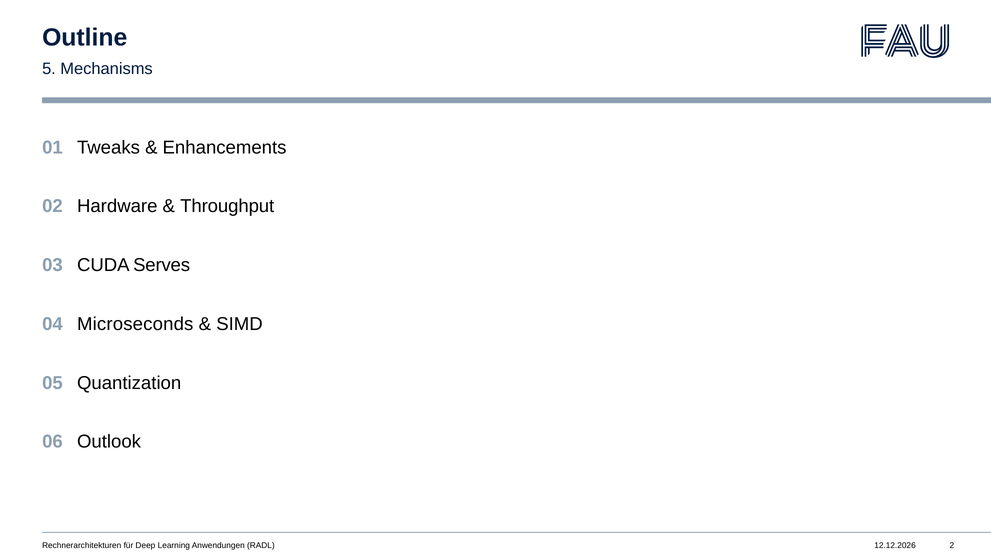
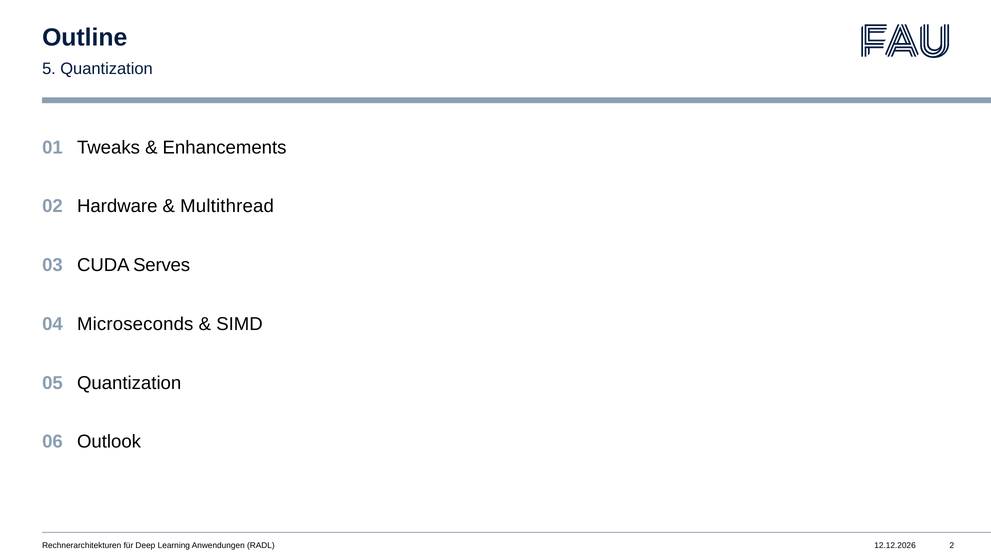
5 Mechanisms: Mechanisms -> Quantization
Throughput: Throughput -> Multithread
